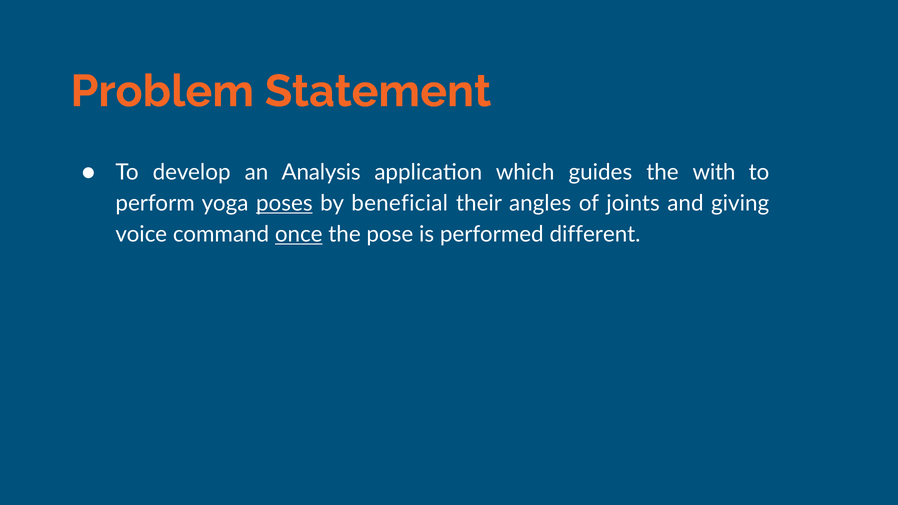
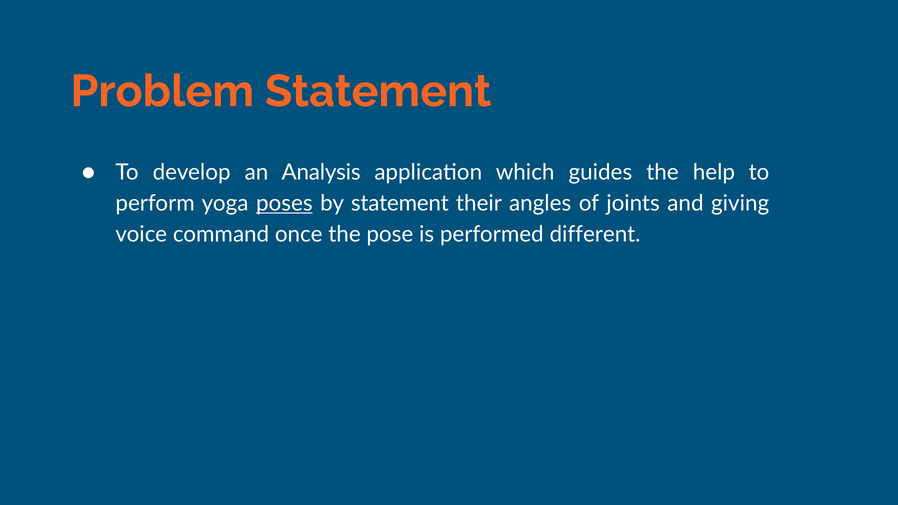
with: with -> help
by beneficial: beneficial -> statement
once underline: present -> none
